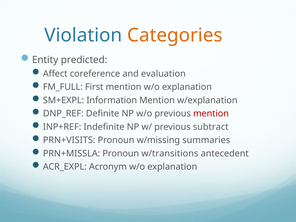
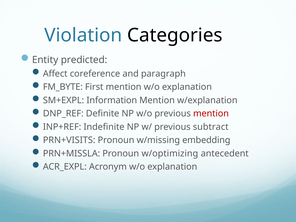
Categories colour: orange -> black
evaluation: evaluation -> paragraph
FM_FULL: FM_FULL -> FM_BYTE
summaries: summaries -> embedding
w/transitions: w/transitions -> w/optimizing
